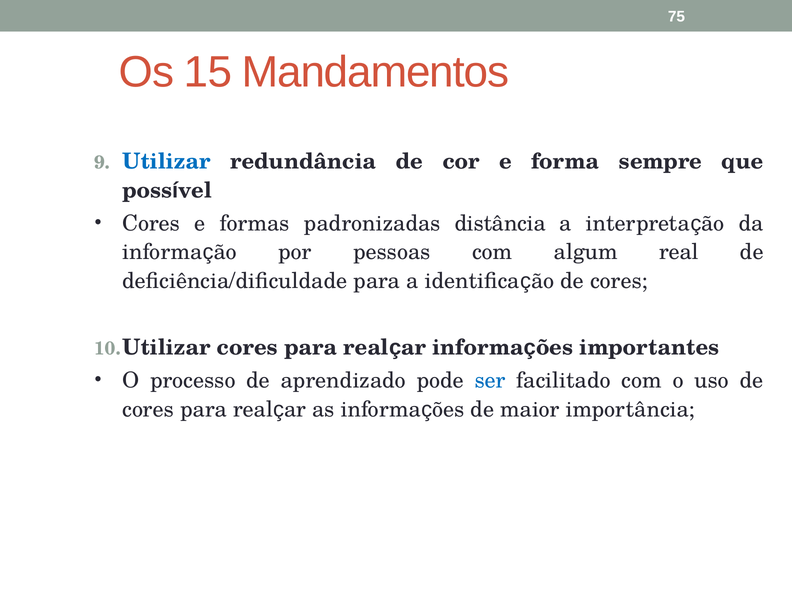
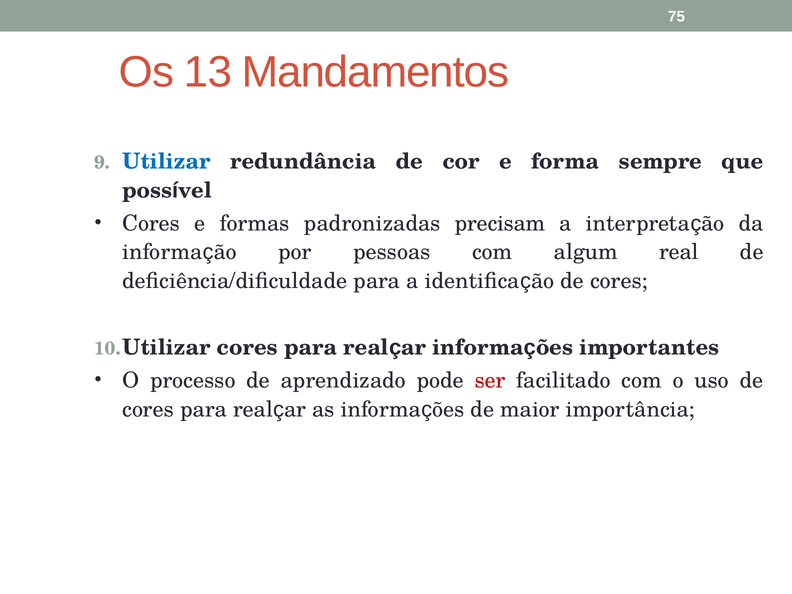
15: 15 -> 13
distância: distância -> precisam
ser colour: blue -> red
